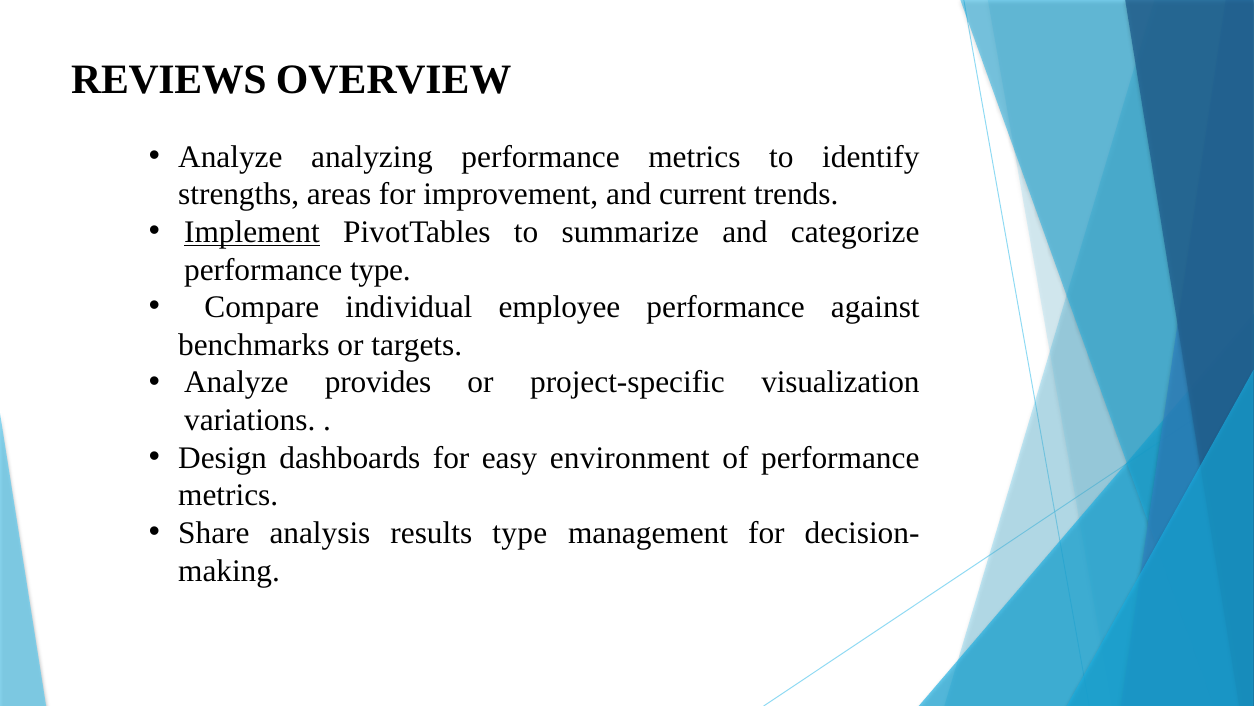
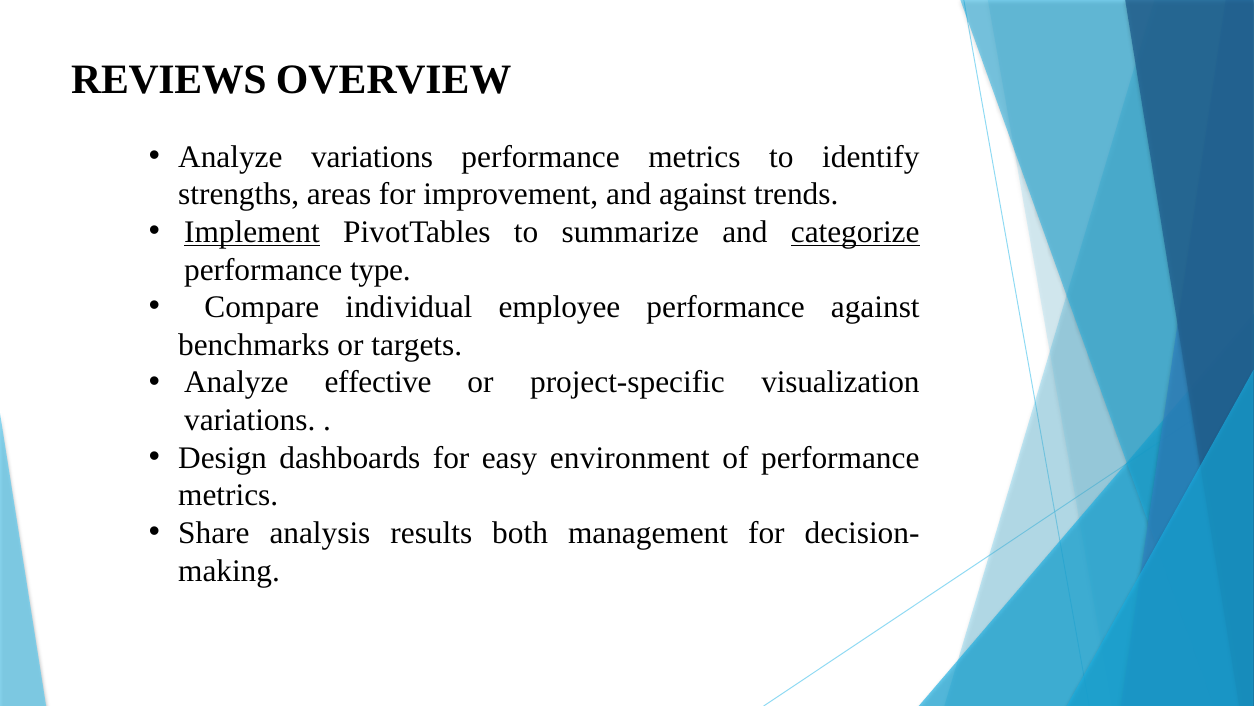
Analyze analyzing: analyzing -> variations
and current: current -> against
categorize underline: none -> present
provides: provides -> effective
results type: type -> both
